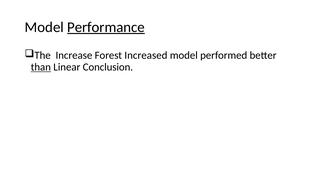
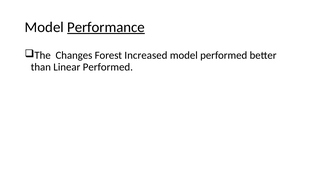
Increase: Increase -> Changes
than underline: present -> none
Linear Conclusion: Conclusion -> Performed
